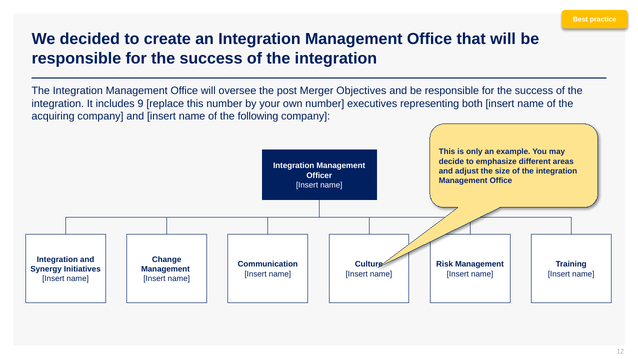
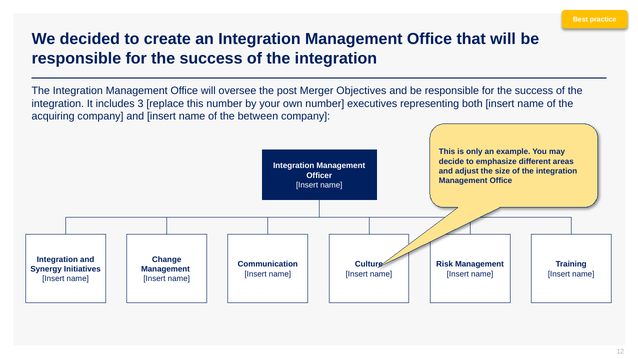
9: 9 -> 3
following: following -> between
